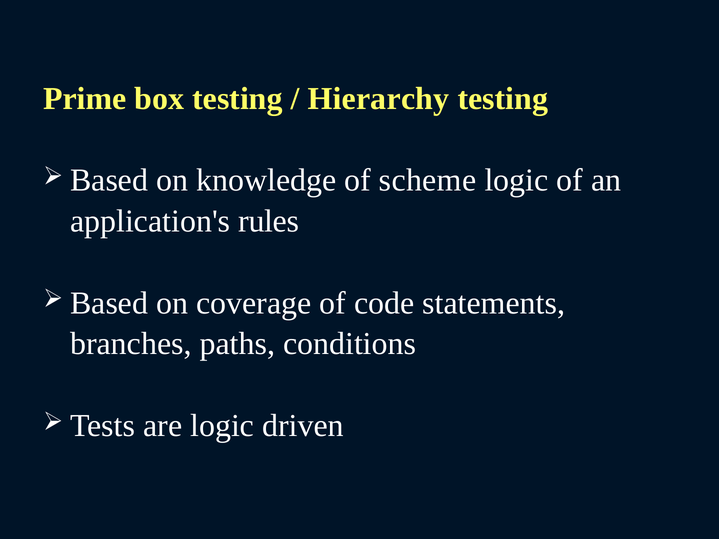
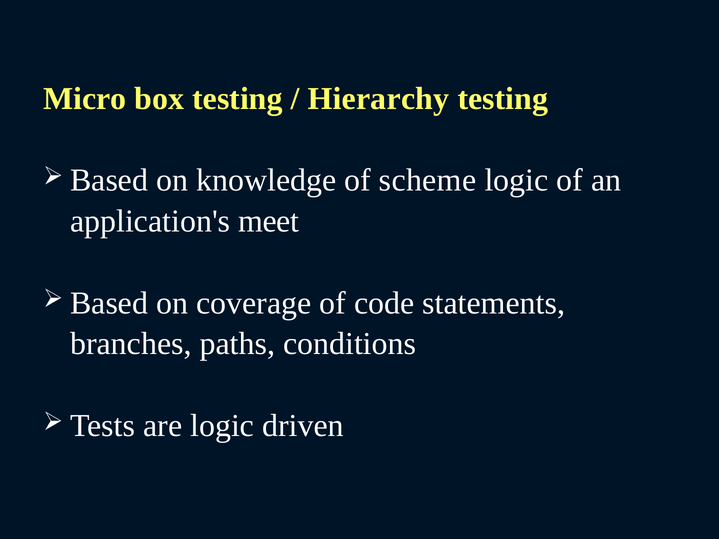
Prime: Prime -> Micro
rules: rules -> meet
